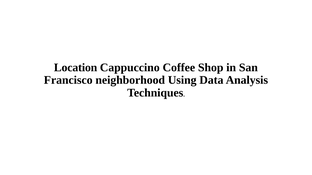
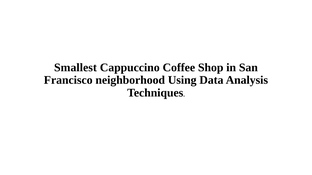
Location: Location -> Smallest
